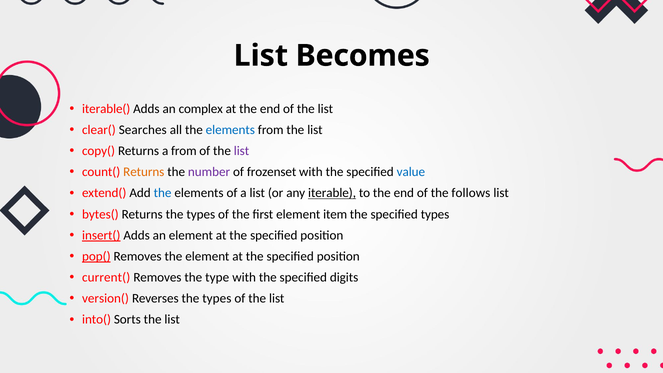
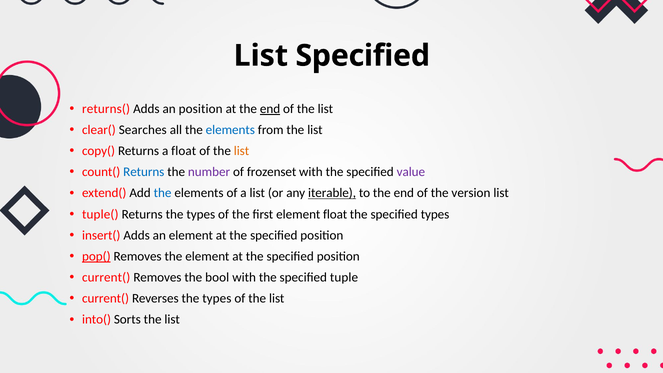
List Becomes: Becomes -> Specified
iterable(: iterable( -> returns(
an complex: complex -> position
end at (270, 109) underline: none -> present
a from: from -> float
list at (242, 151) colour: purple -> orange
Returns at (144, 172) colour: orange -> blue
value colour: blue -> purple
follows: follows -> version
bytes(: bytes( -> tuple(
element item: item -> float
insert( underline: present -> none
type: type -> bool
digits: digits -> tuple
version( at (105, 299): version( -> current(
